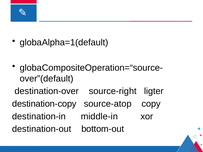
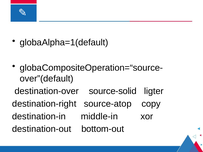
source-right: source-right -> source-solid
destination-copy: destination-copy -> destination-right
